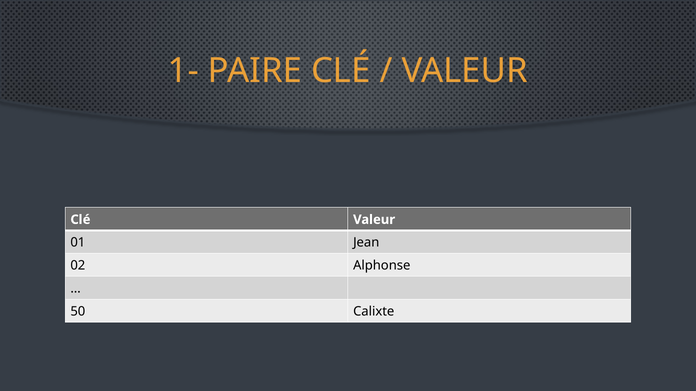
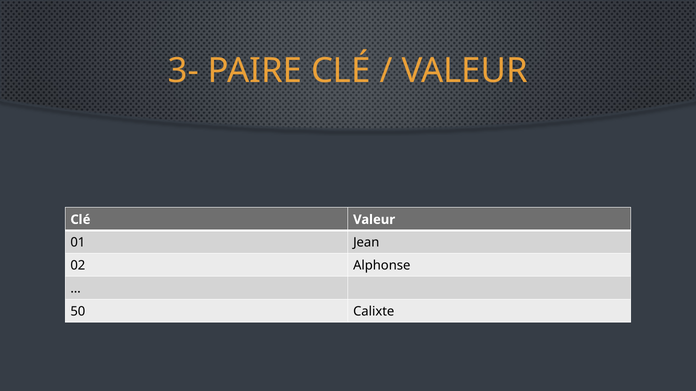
1-: 1- -> 3-
